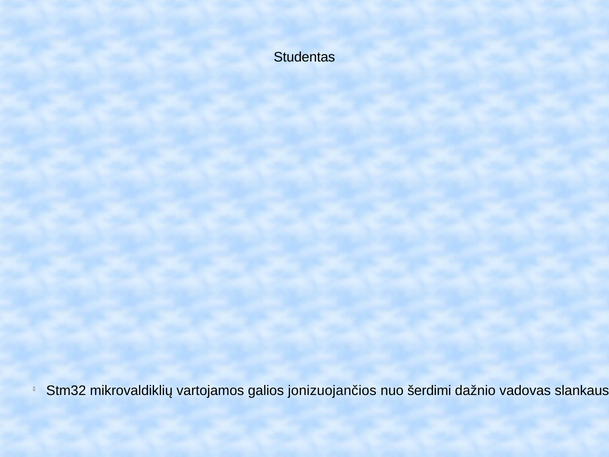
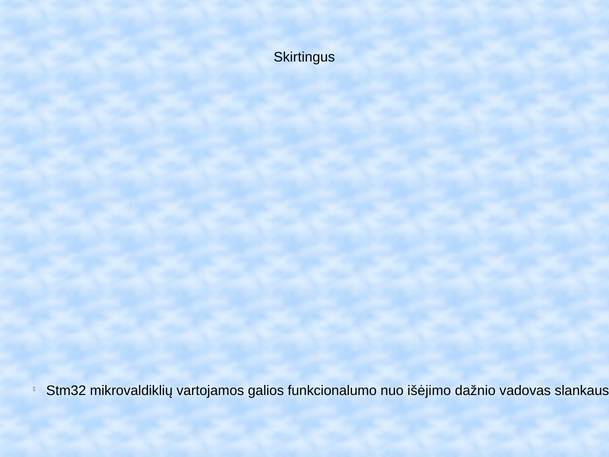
Studentas: Studentas -> Skirtingus
jonizuojančios: jonizuojančios -> funkcionalumo
šerdimi: šerdimi -> išėjimo
